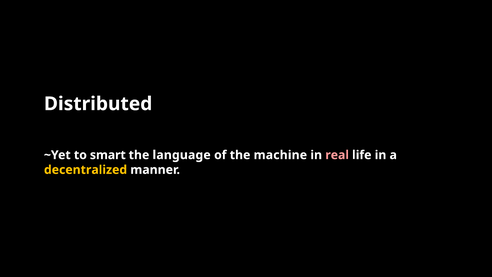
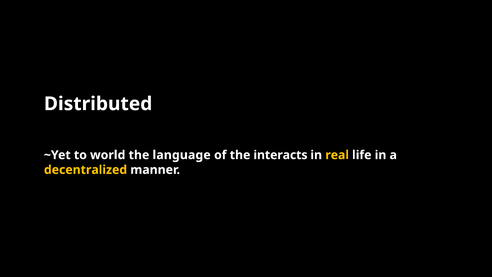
smart: smart -> world
machine: machine -> interacts
real colour: pink -> yellow
